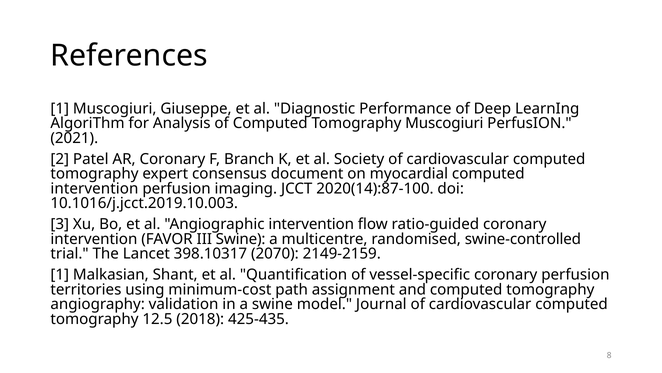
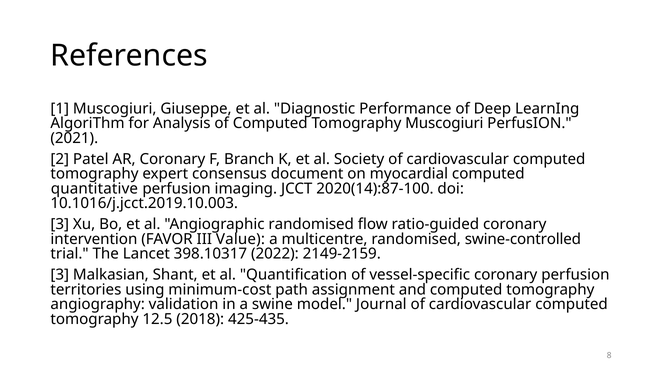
intervention at (94, 188): intervention -> quantitative
Angiographic intervention: intervention -> randomised
III Swine: Swine -> Value
2070: 2070 -> 2022
1 at (60, 274): 1 -> 3
